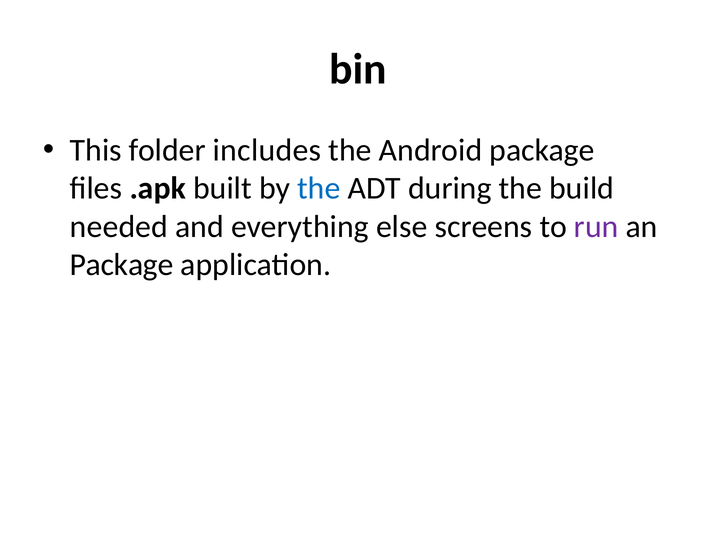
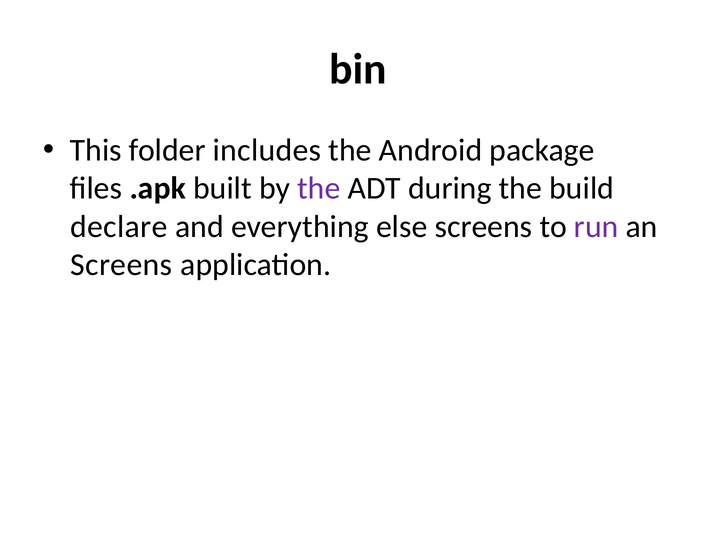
the at (319, 188) colour: blue -> purple
needed: needed -> declare
Package at (122, 265): Package -> Screens
